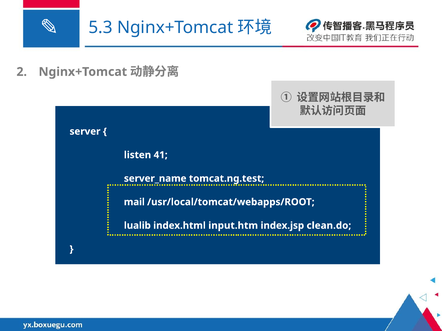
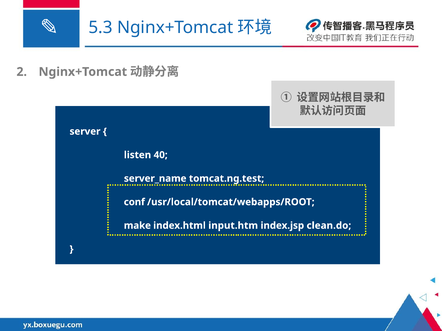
41: 41 -> 40
mail: mail -> conf
lualib: lualib -> make
